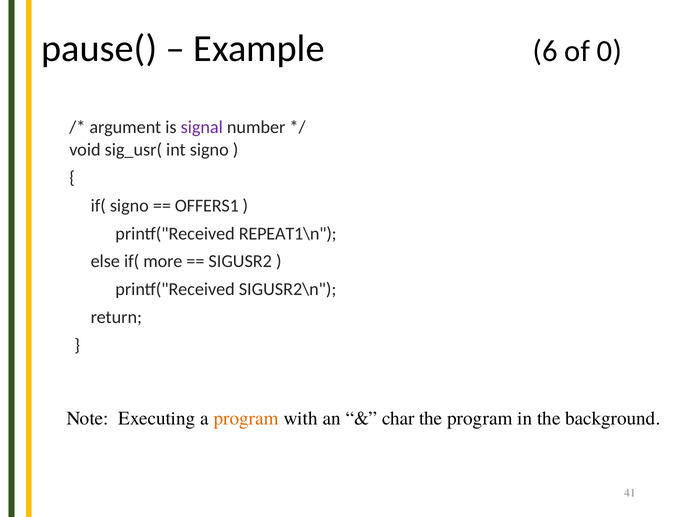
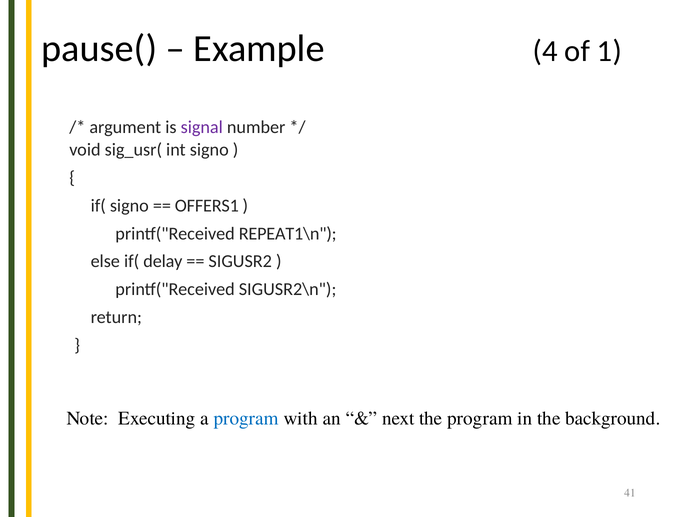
6: 6 -> 4
0: 0 -> 1
more: more -> delay
program at (246, 419) colour: orange -> blue
char: char -> next
